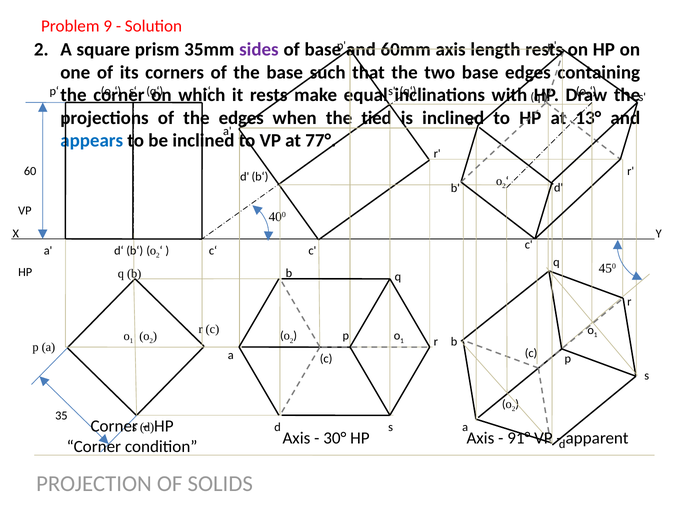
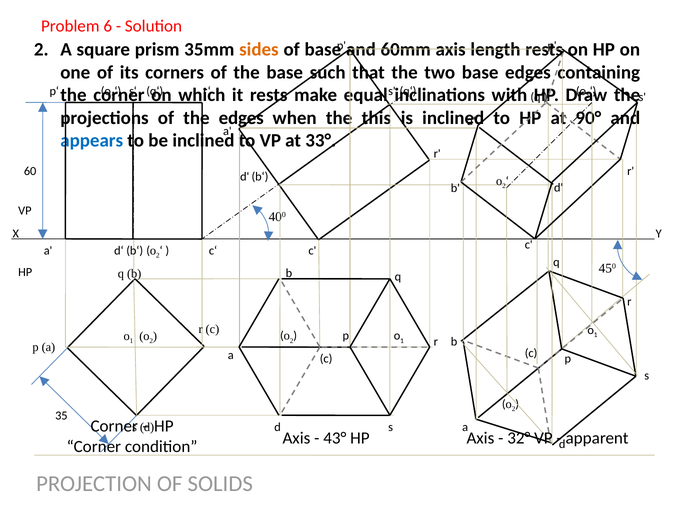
9: 9 -> 6
sides colour: purple -> orange
tied: tied -> this
13°: 13° -> 90°
77°: 77° -> 33°
30°: 30° -> 43°
91°: 91° -> 32°
